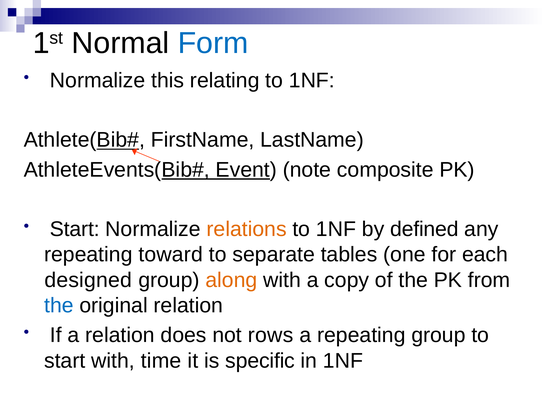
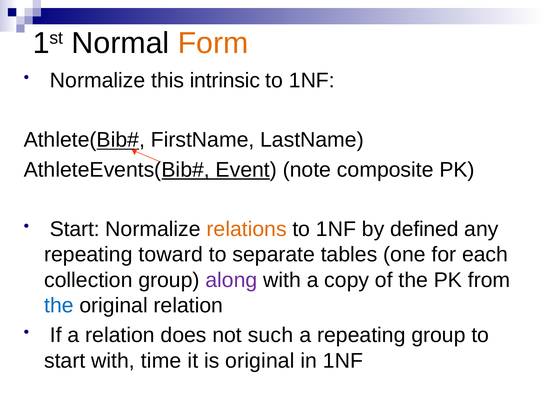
Form colour: blue -> orange
relating: relating -> intrinsic
designed: designed -> collection
along colour: orange -> purple
rows: rows -> such
is specific: specific -> original
